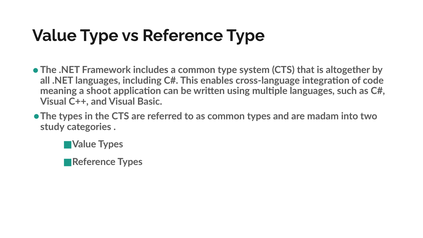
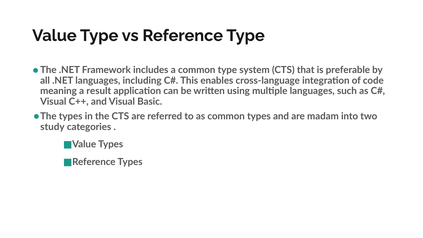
altogether: altogether -> preferable
shoot: shoot -> result
